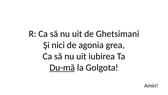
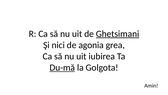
Ghetsimani underline: none -> present
